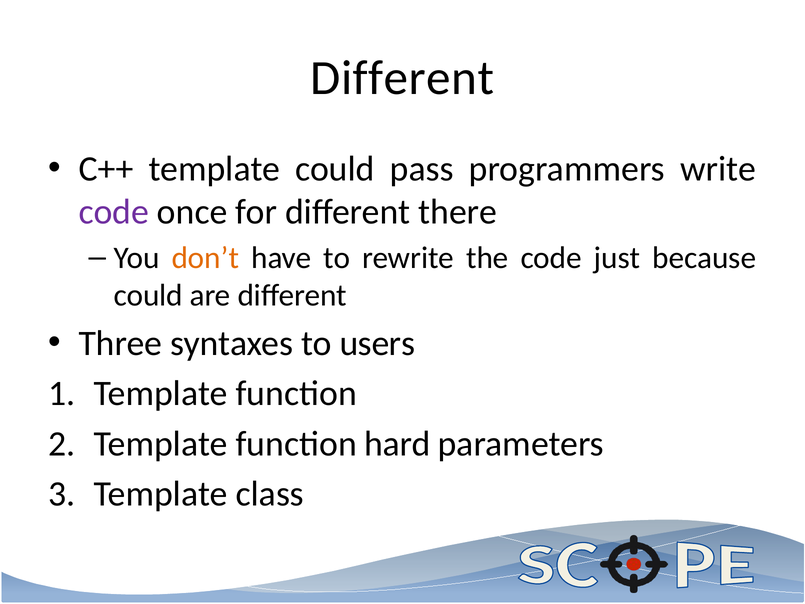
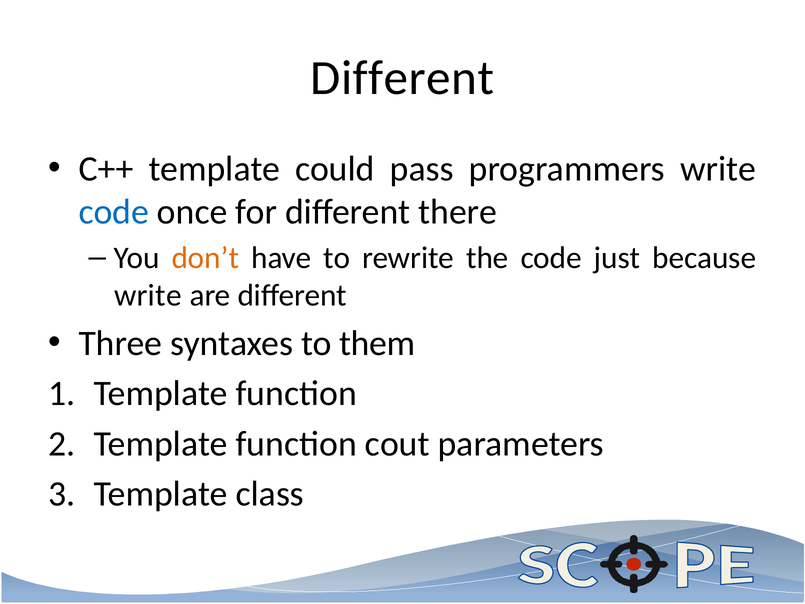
code at (114, 212) colour: purple -> blue
could at (148, 296): could -> write
users: users -> them
hard: hard -> cout
